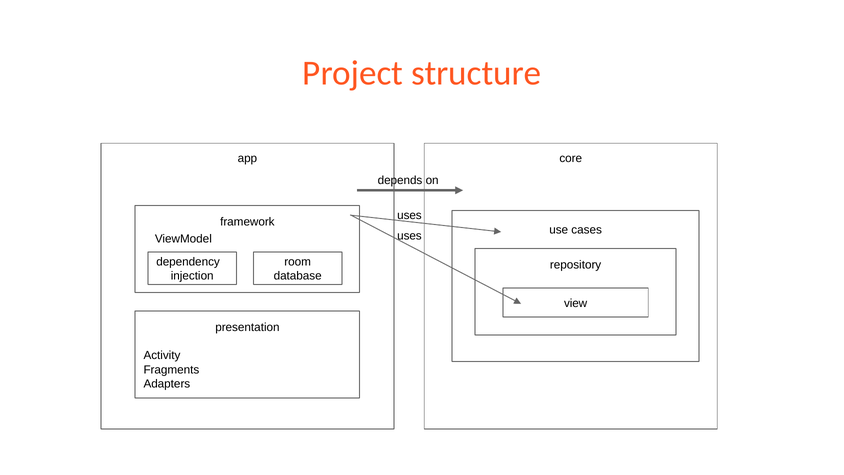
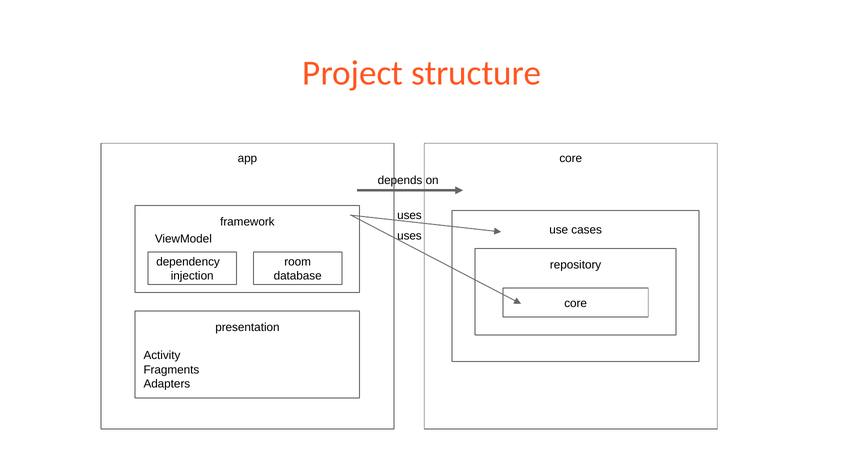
view at (576, 303): view -> core
